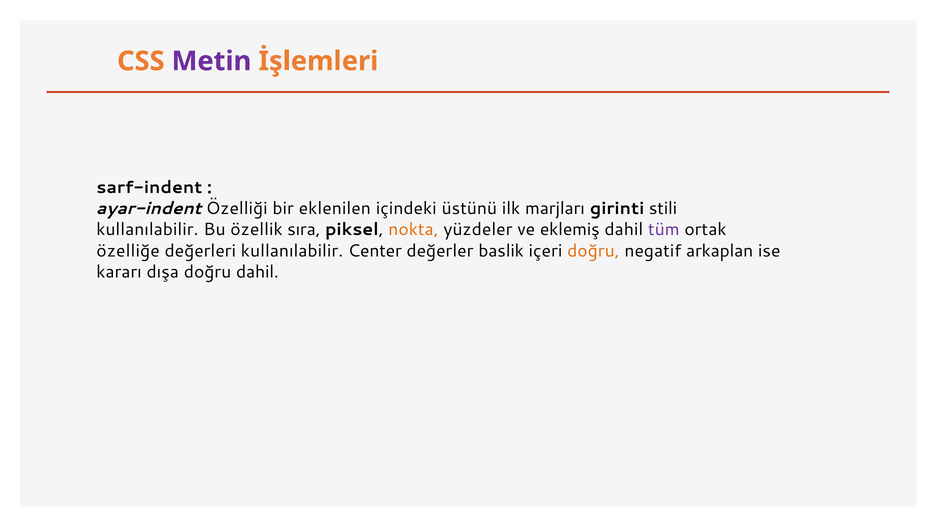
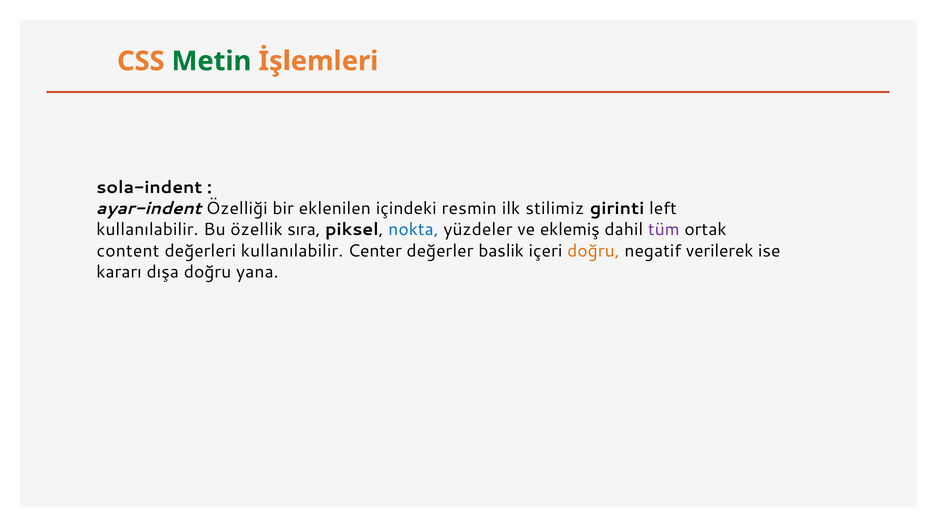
Metin colour: purple -> green
sarf-indent: sarf-indent -> sola-indent
üstünü: üstünü -> resmin
marjları: marjları -> stilimiz
stili: stili -> left
nokta colour: orange -> blue
özelliğe: özelliğe -> content
arkaplan: arkaplan -> verilerek
doğru dahil: dahil -> yana
